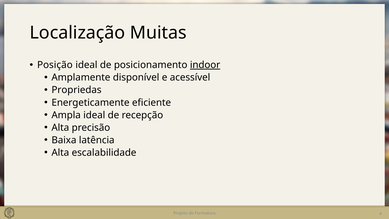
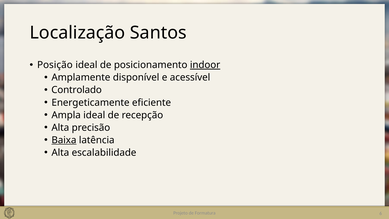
Muitas: Muitas -> Santos
Propriedas: Propriedas -> Controlado
Baixa underline: none -> present
